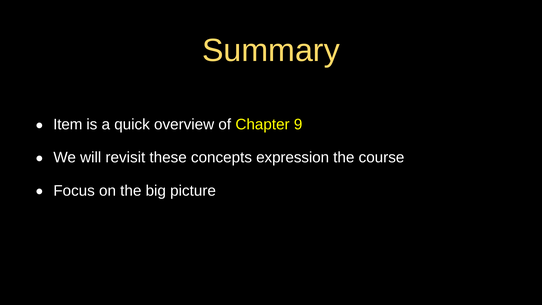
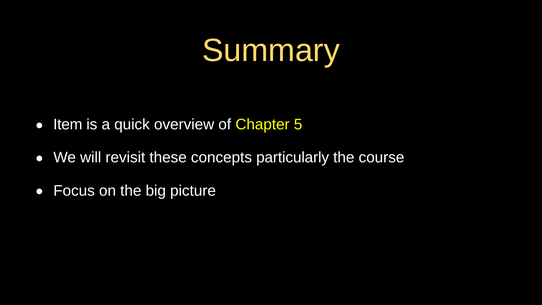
9: 9 -> 5
expression: expression -> particularly
